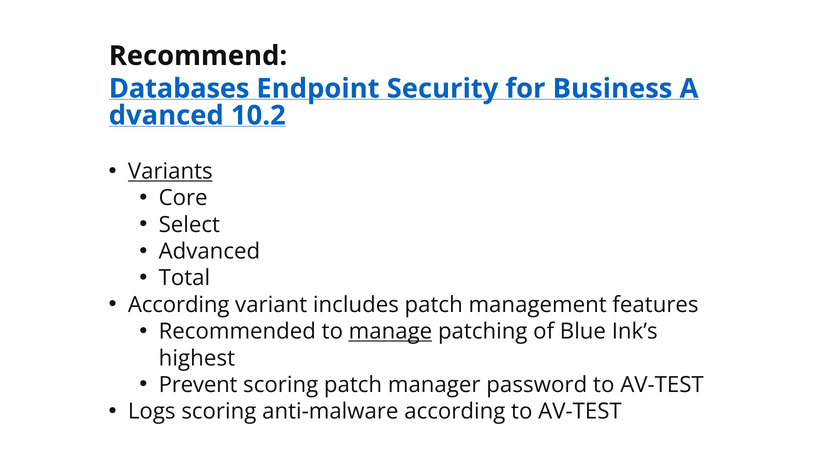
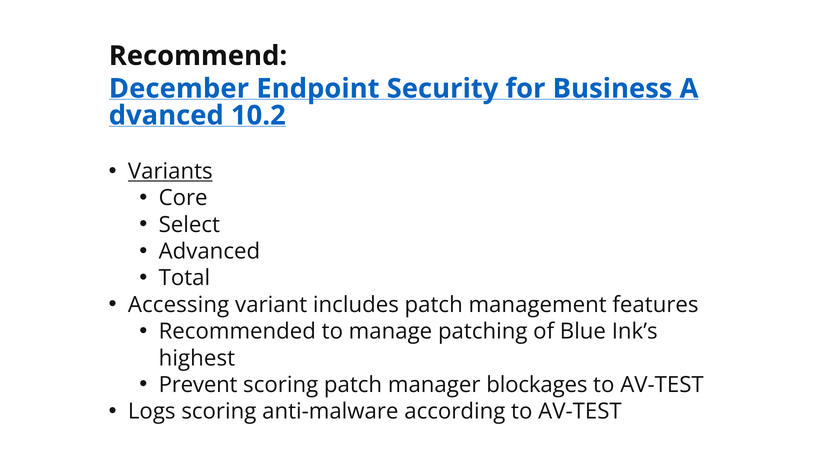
Databases: Databases -> December
According at (179, 305): According -> Accessing
manage underline: present -> none
password: password -> blockages
